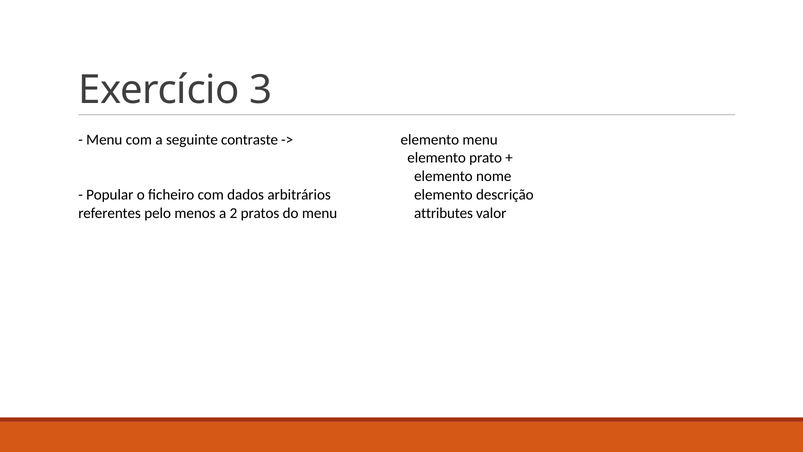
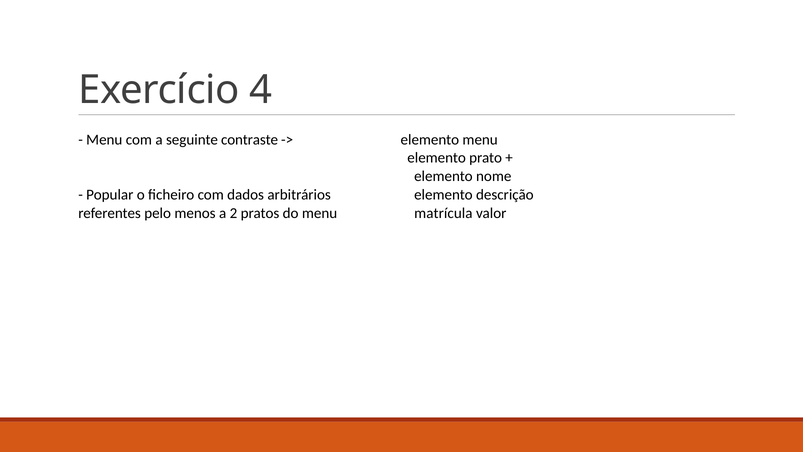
3: 3 -> 4
attributes: attributes -> matrícula
